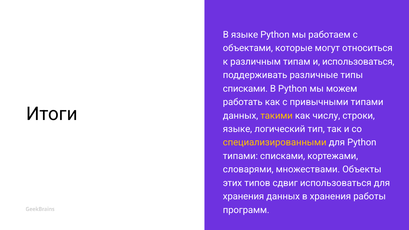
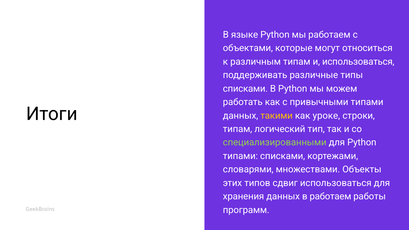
числу: числу -> уроке
языке at (237, 129): языке -> типам
специализированными colour: yellow -> light green
в хранения: хранения -> работаем
